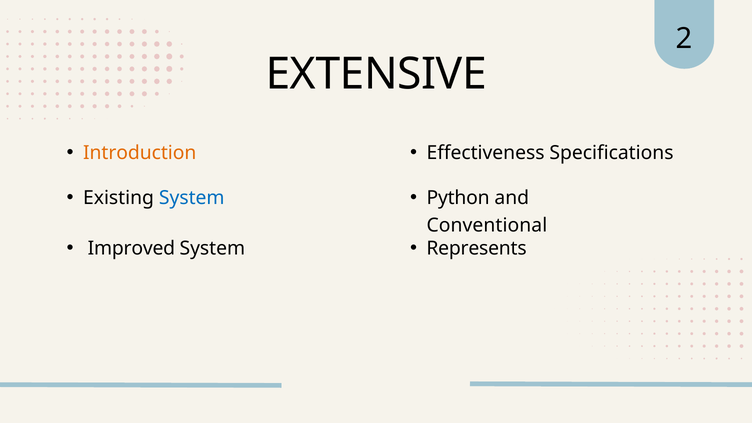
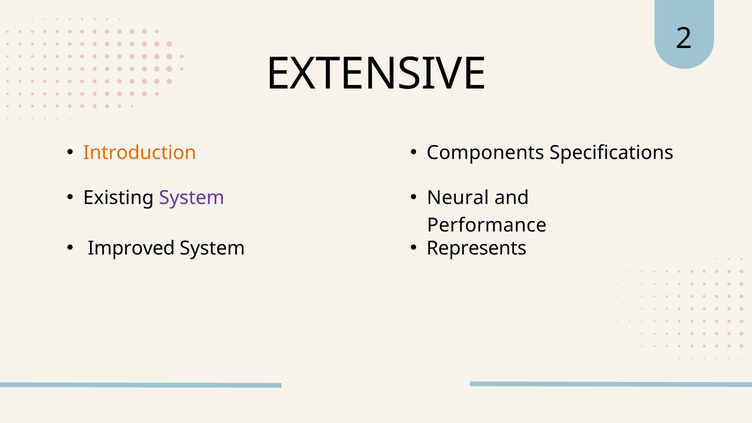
Effectiveness: Effectiveness -> Components
System at (192, 198) colour: blue -> purple
Python: Python -> Neural
Conventional: Conventional -> Performance
